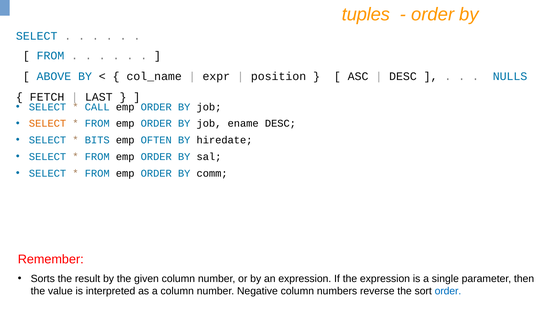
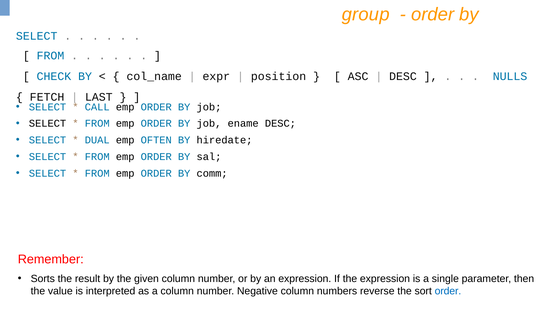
tuples: tuples -> group
ABOVE: ABOVE -> CHECK
SELECT at (48, 123) colour: orange -> black
BITS: BITS -> DUAL
